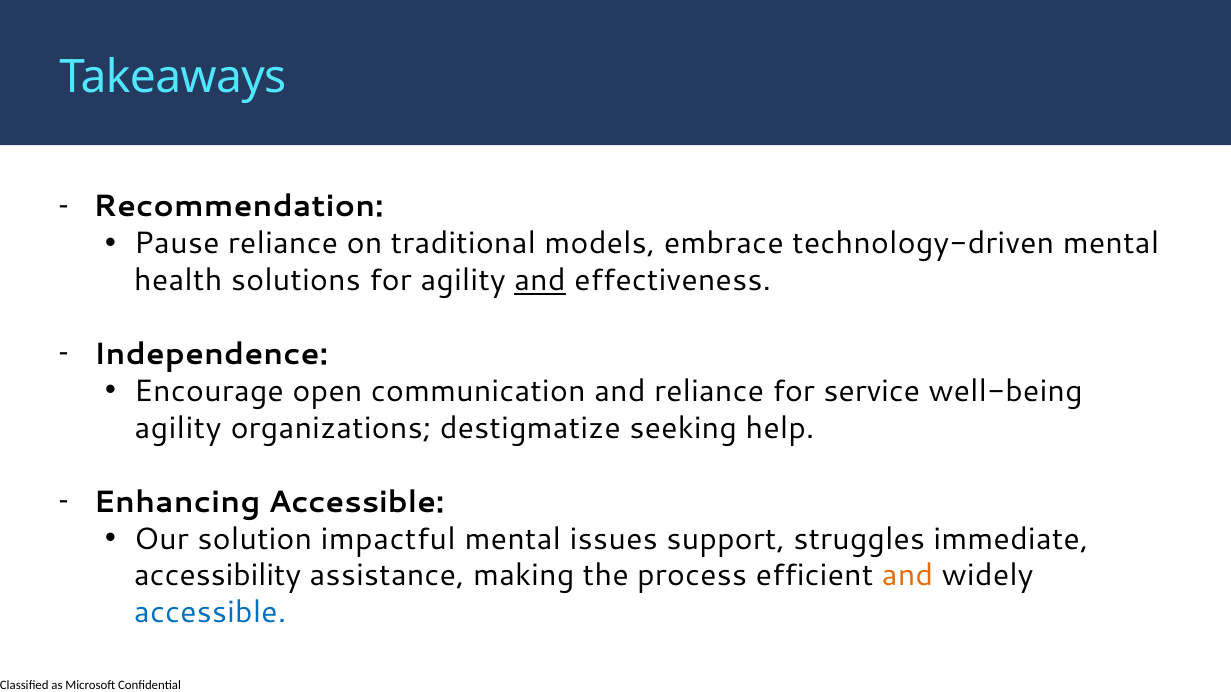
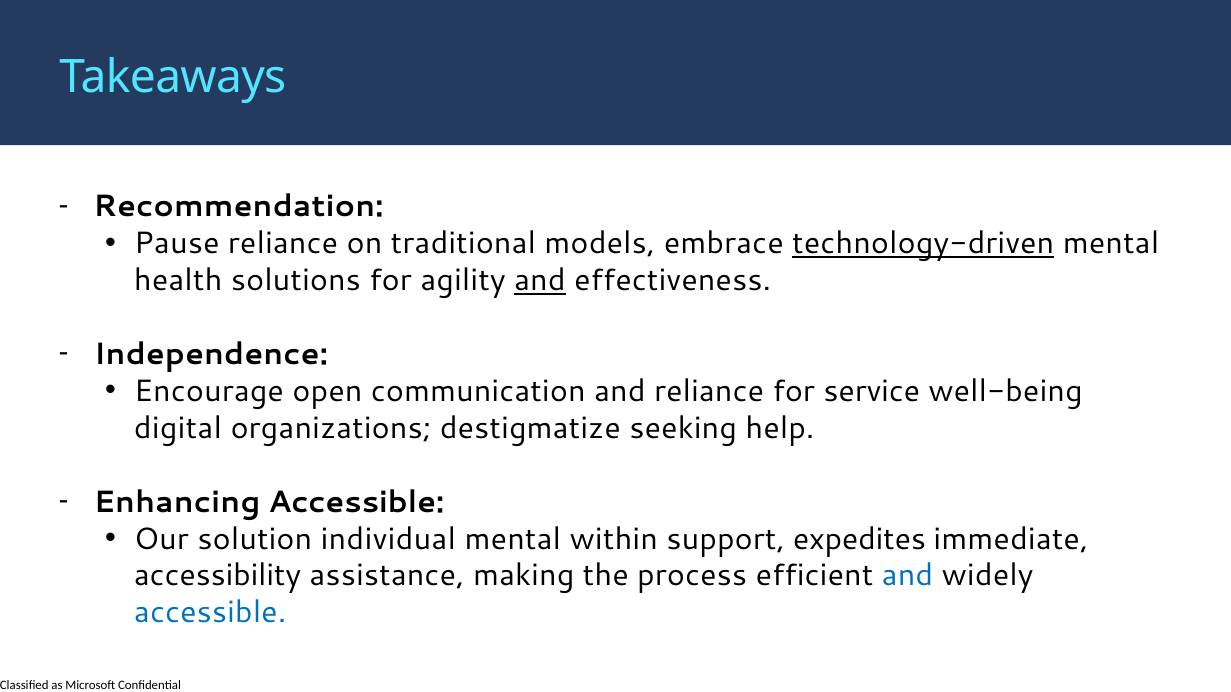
technology-driven underline: none -> present
agility at (178, 428): agility -> digital
impactful: impactful -> individual
issues: issues -> within
struggles: struggles -> expedites
and at (908, 576) colour: orange -> blue
